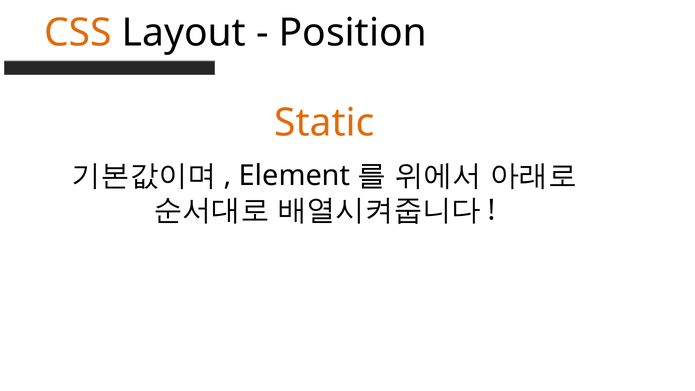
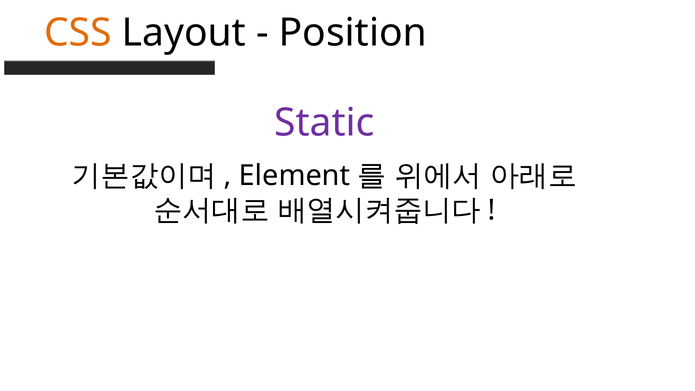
Static colour: orange -> purple
